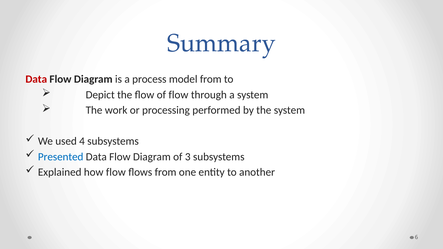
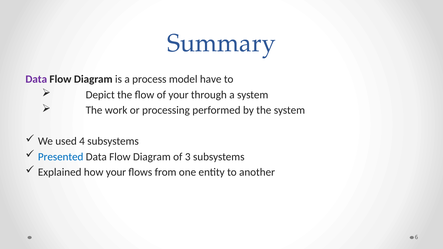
Data at (36, 79) colour: red -> purple
model from: from -> have
of flow: flow -> your
how flow: flow -> your
